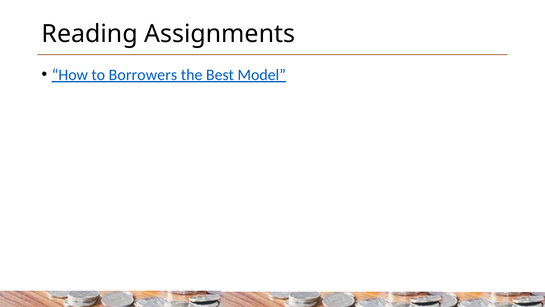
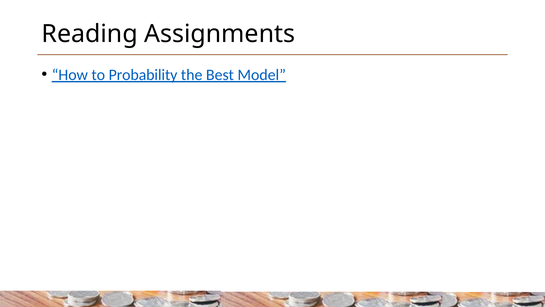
Borrowers: Borrowers -> Probability
